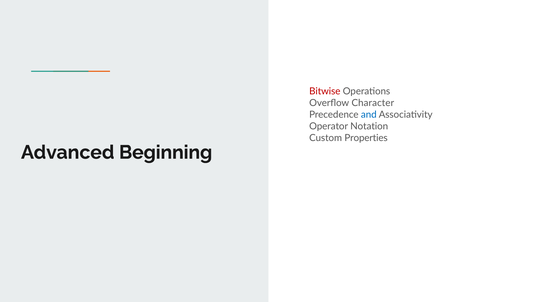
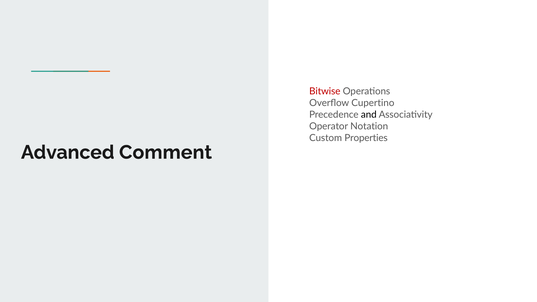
Character: Character -> Cupertino
and colour: blue -> black
Beginning: Beginning -> Comment
